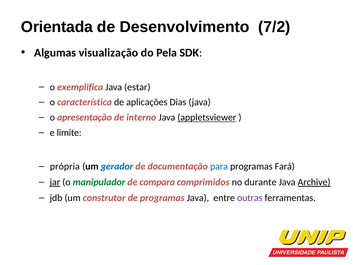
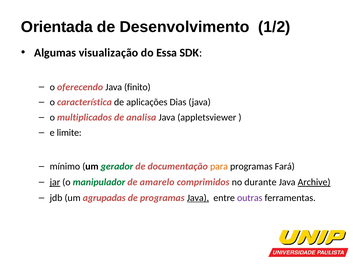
7/2: 7/2 -> 1/2
Pela: Pela -> Essa
exemplifica: exemplifica -> oferecendo
estar: estar -> finito
apresentação: apresentação -> multiplicados
interno: interno -> analisa
appletsviewer underline: present -> none
própria: própria -> mínimo
gerador colour: blue -> green
para colour: blue -> orange
compara: compara -> amarelo
construtor: construtor -> agrupadas
Java at (198, 198) underline: none -> present
